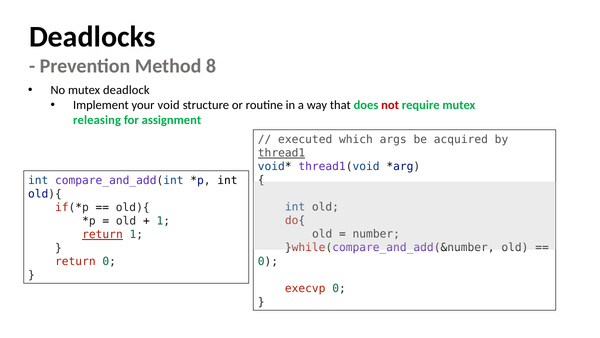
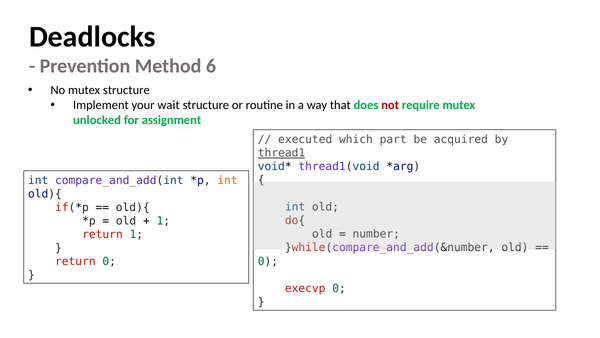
8: 8 -> 6
mutex deadlock: deadlock -> structure
void: void -> wait
releasing: releasing -> unlocked
args: args -> part
int at (227, 180) colour: black -> orange
return at (102, 234) underline: present -> none
